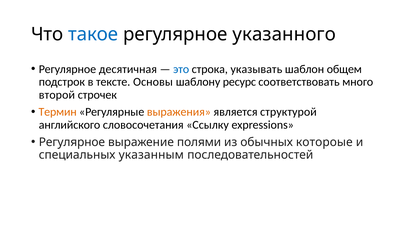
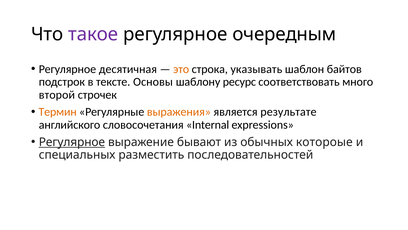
такое colour: blue -> purple
указанного: указанного -> очередным
это colour: blue -> orange
общем: общем -> байтов
структурой: структурой -> результате
Ссылку: Ссылку -> Internal
Регулярное at (72, 142) underline: none -> present
полями: полями -> бывают
указанным: указанным -> разместить
